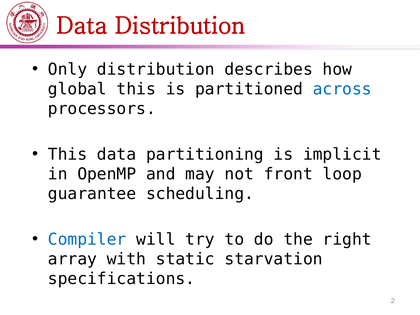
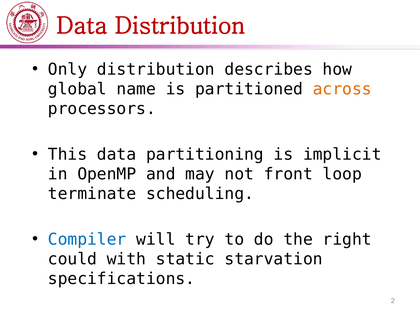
global this: this -> name
across colour: blue -> orange
guarantee: guarantee -> terminate
array: array -> could
